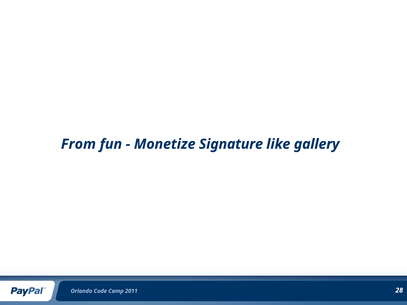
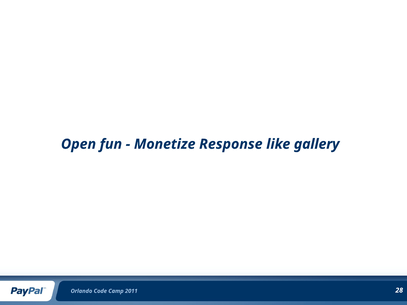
From: From -> Open
Signature: Signature -> Response
